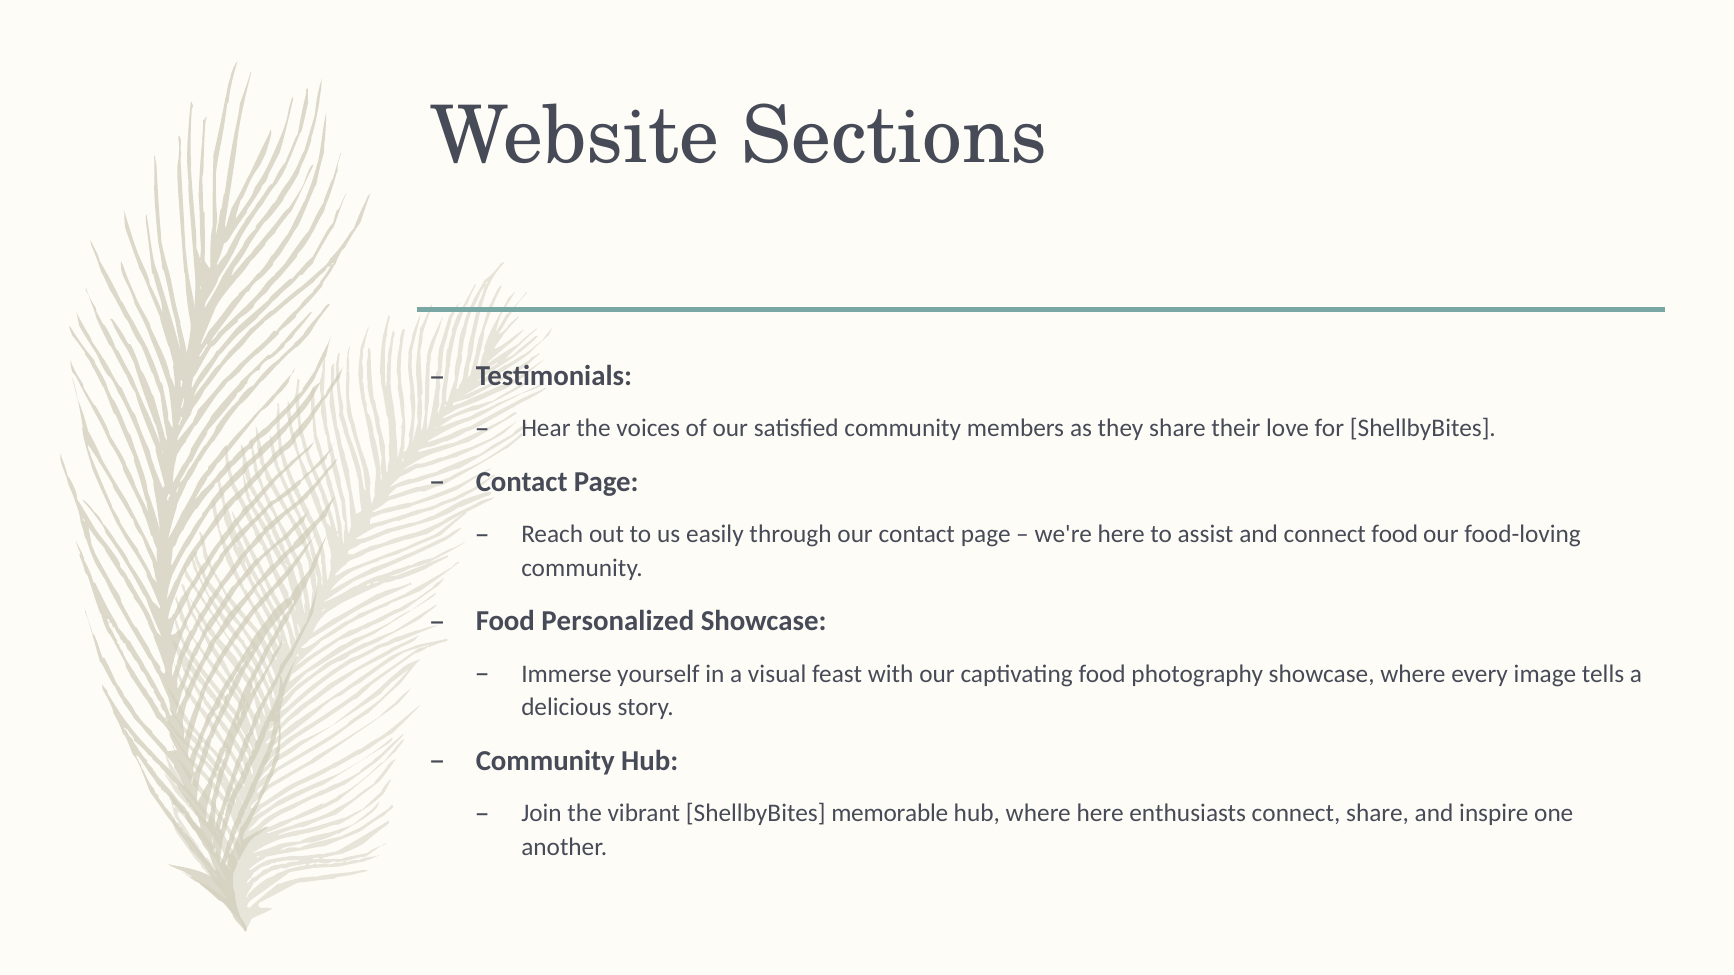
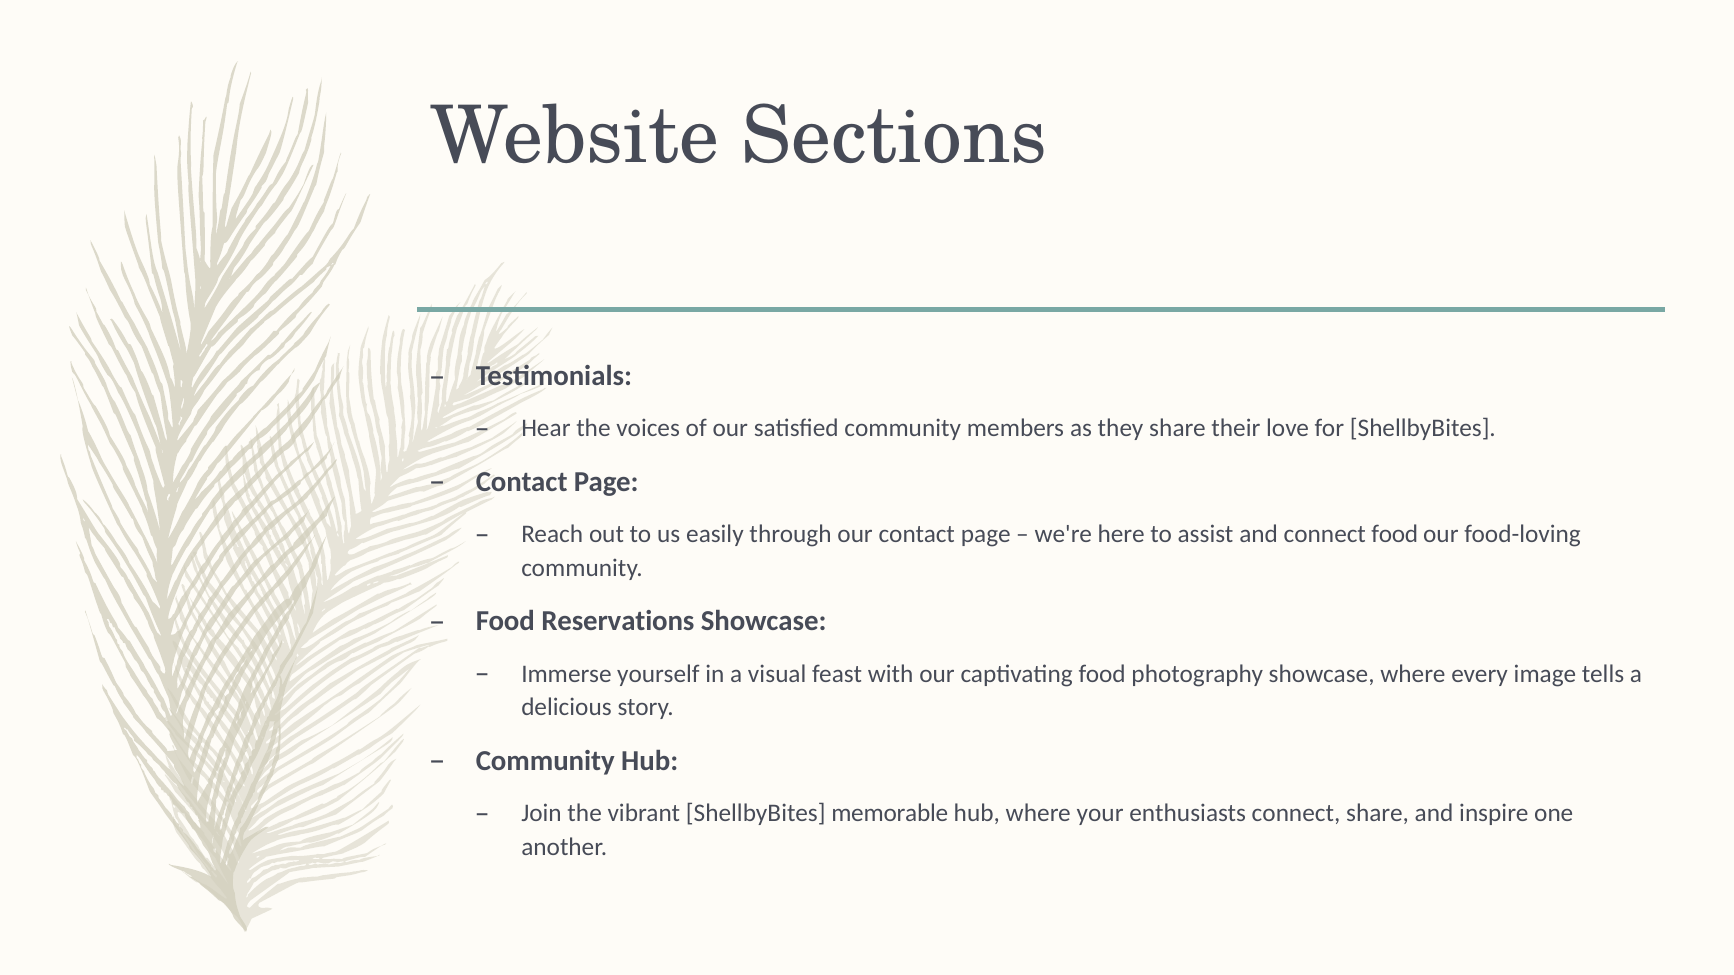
Personalized: Personalized -> Reservations
where here: here -> your
